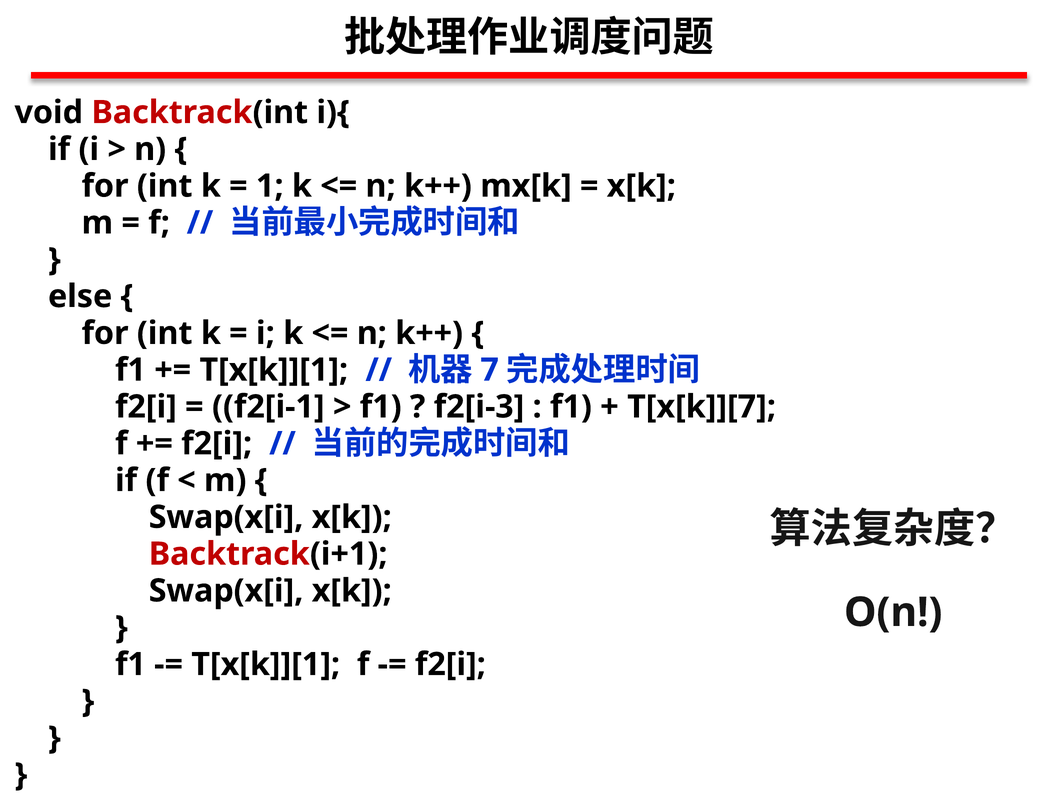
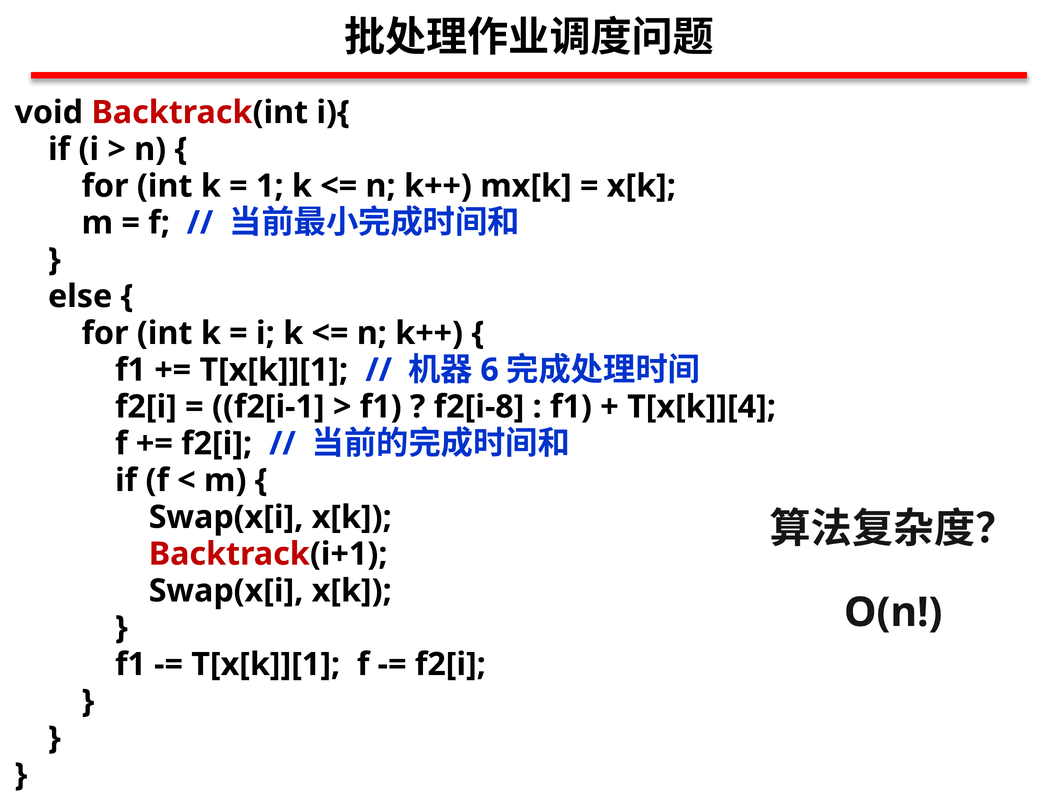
7: 7 -> 6
f2[i-3: f2[i-3 -> f2[i-8
T[x[k]][7: T[x[k]][7 -> T[x[k]][4
